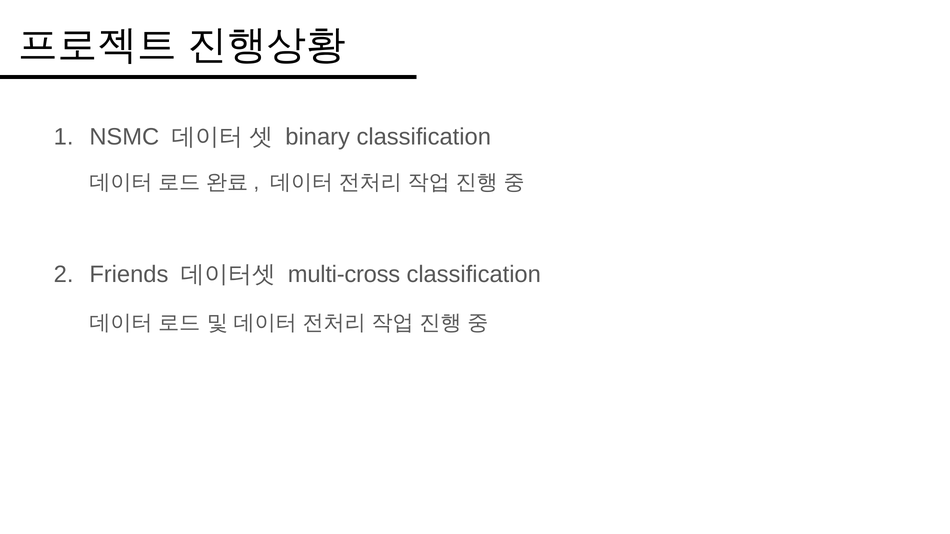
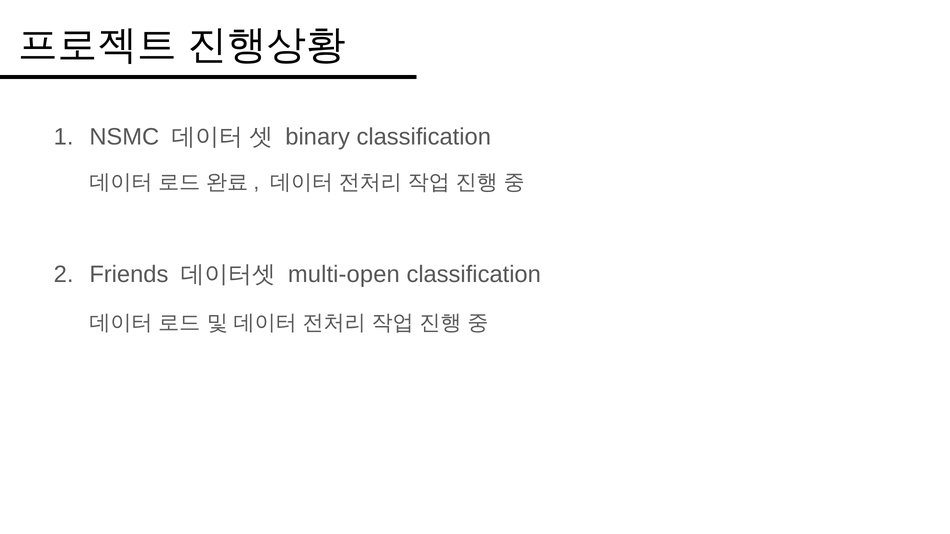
multi-cross: multi-cross -> multi-open
